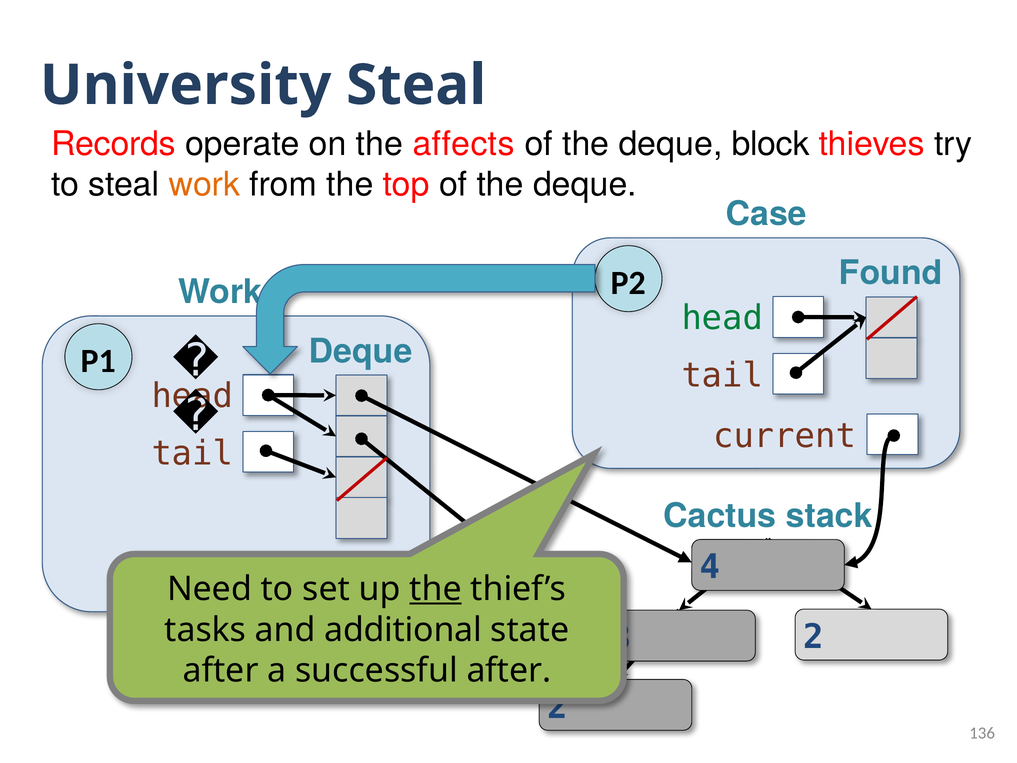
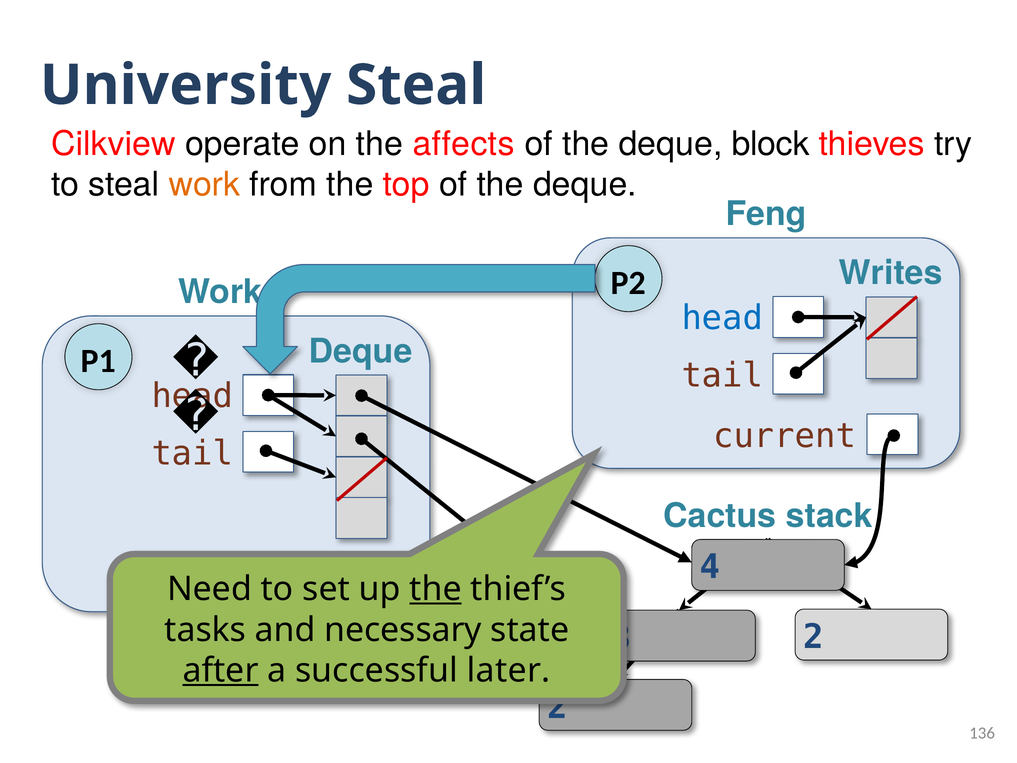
Records: Records -> Cilkview
Case: Case -> Feng
Found: Found -> Writes
head at (722, 318) colour: green -> blue
additional: additional -> necessary
after at (221, 670) underline: none -> present
successful after: after -> later
